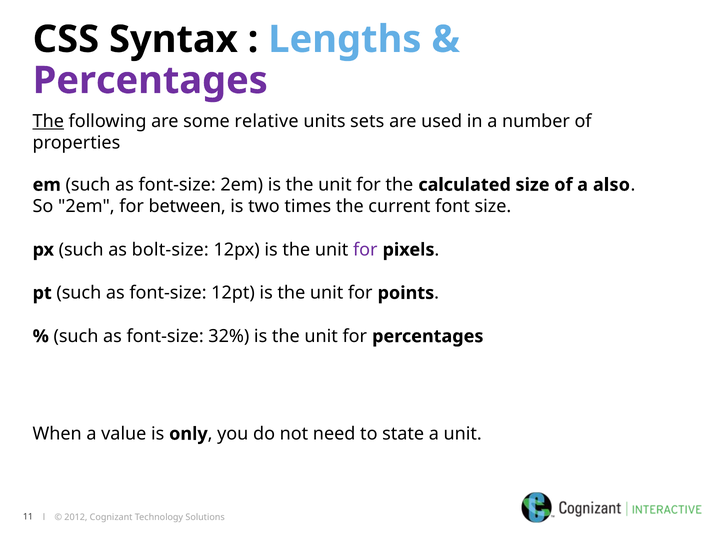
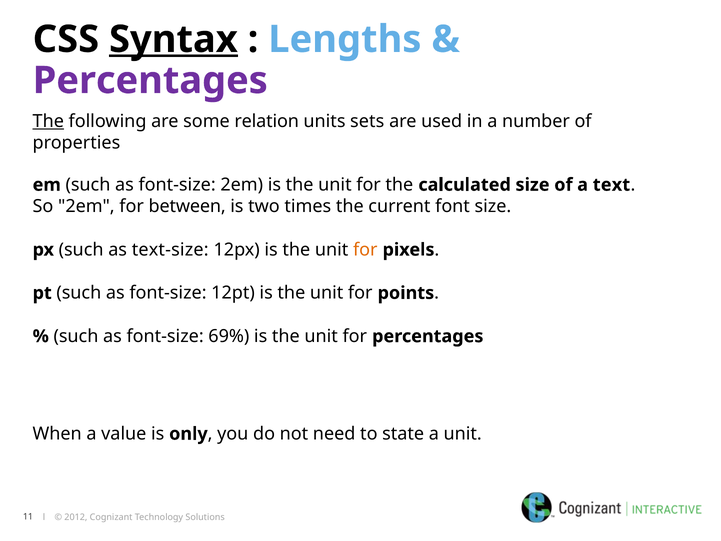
Syntax underline: none -> present
relative: relative -> relation
also: also -> text
bolt-size: bolt-size -> text-size
for at (365, 250) colour: purple -> orange
32%: 32% -> 69%
